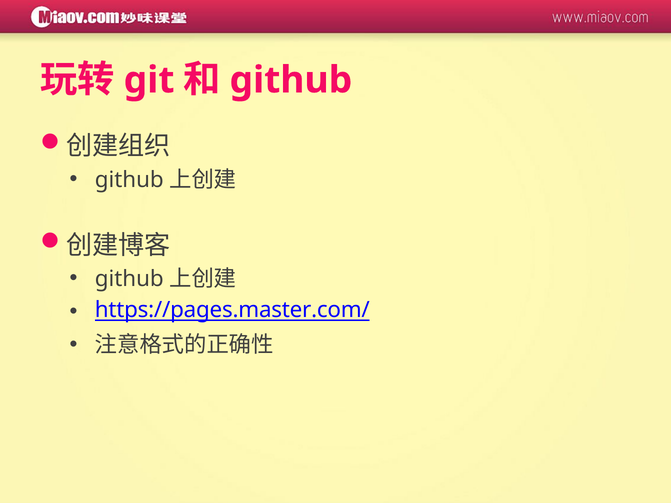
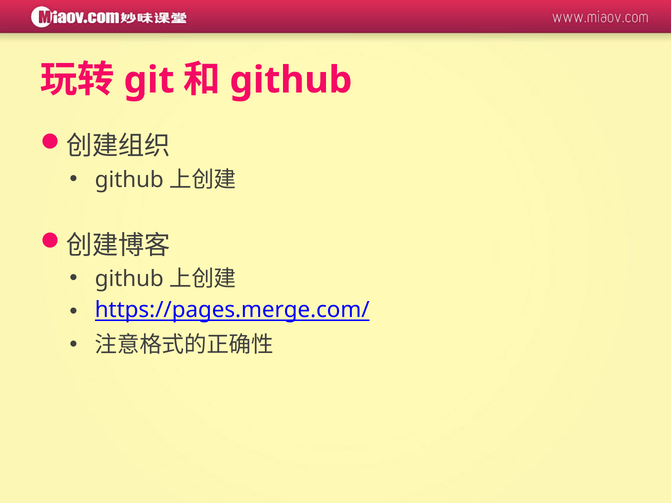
https://pages.master.com/: https://pages.master.com/ -> https://pages.merge.com/
